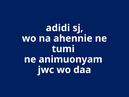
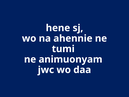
adidi: adidi -> hene
